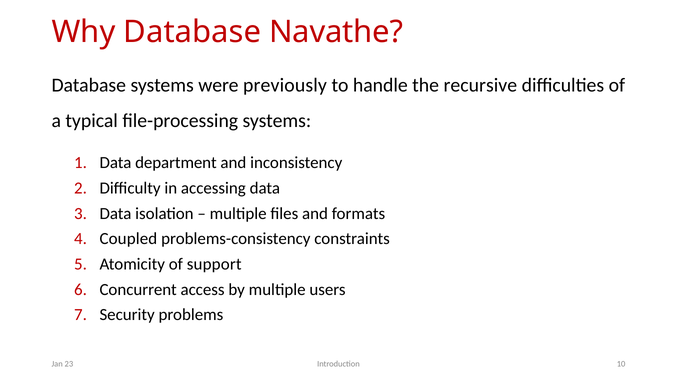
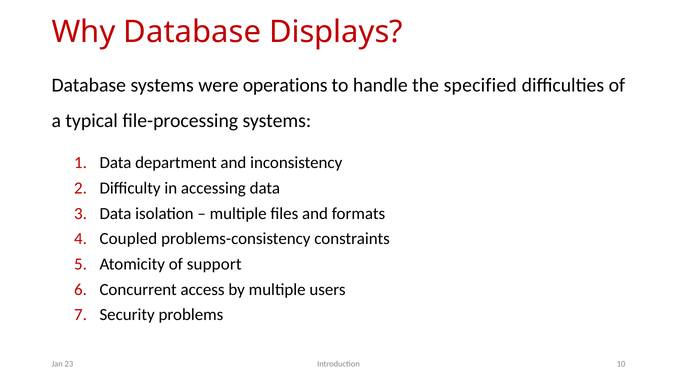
Navathe: Navathe -> Displays
previously: previously -> operations
recursive: recursive -> specified
